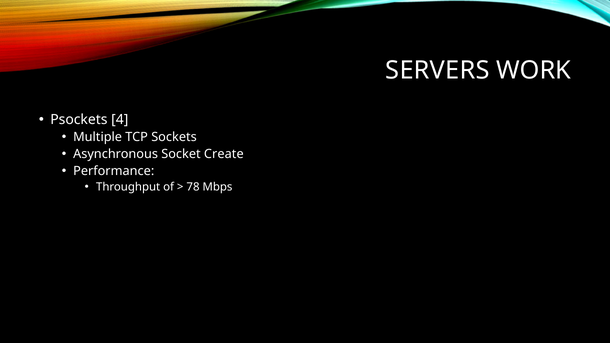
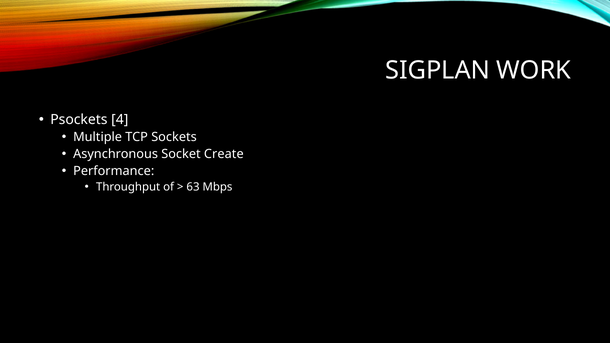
SERVERS: SERVERS -> SIGPLAN
78: 78 -> 63
